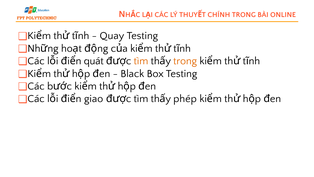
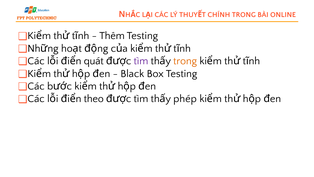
Quay: Quay -> Thêm
tìm at (141, 61) colour: orange -> purple
giao: giao -> theo
